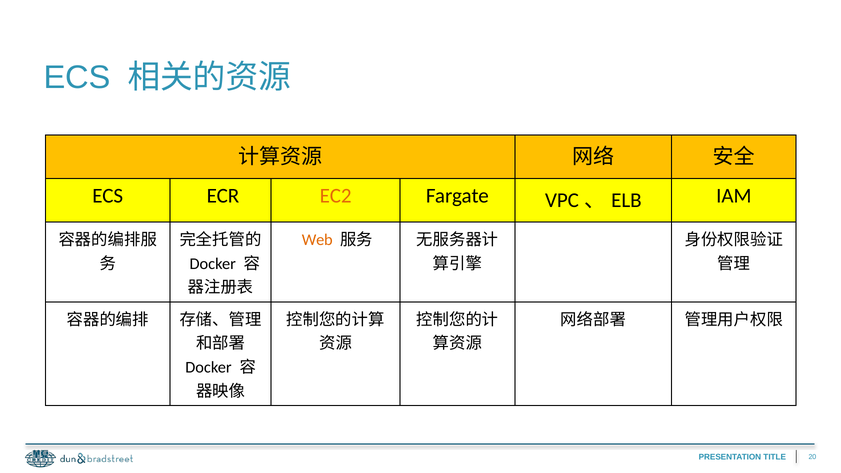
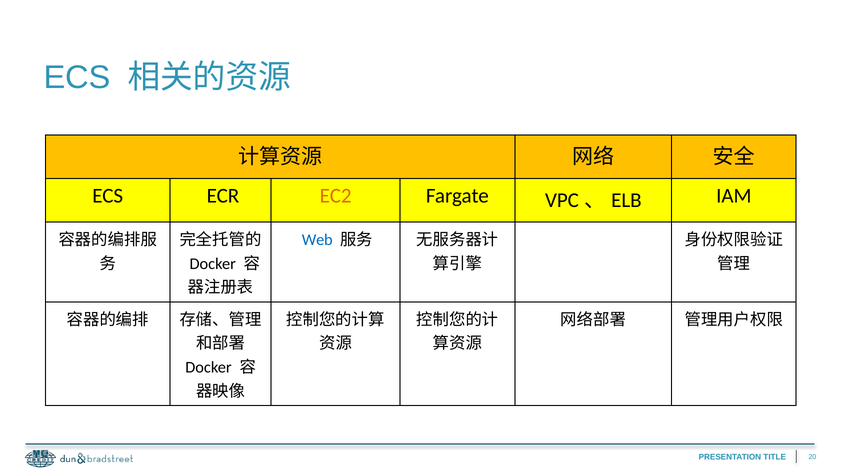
Web colour: orange -> blue
